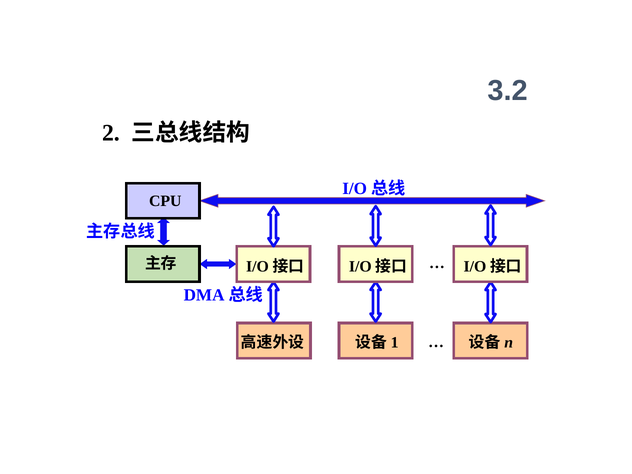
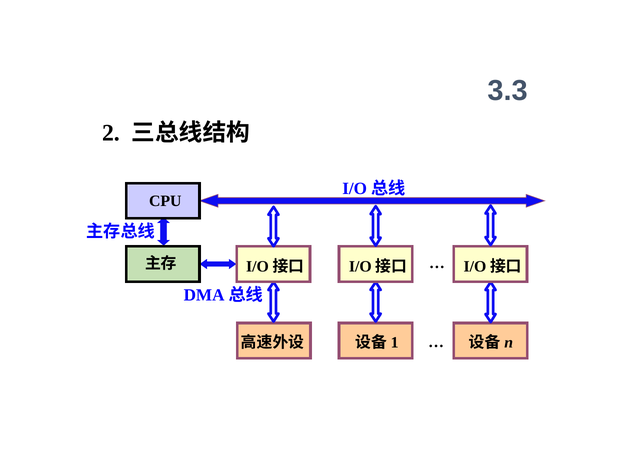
3.2: 3.2 -> 3.3
